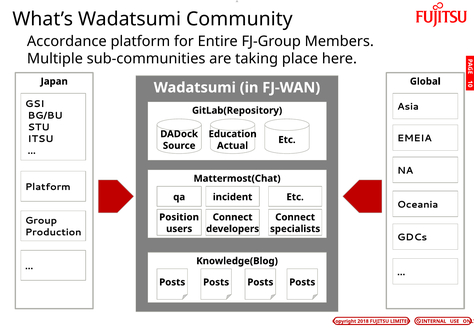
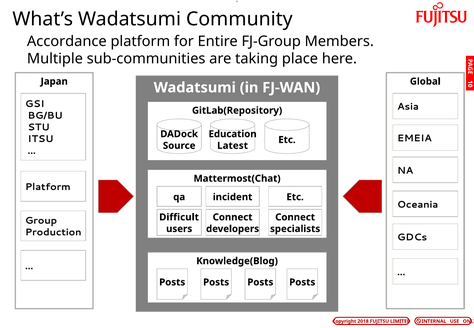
Actual: Actual -> Latest
Position: Position -> Difficult
